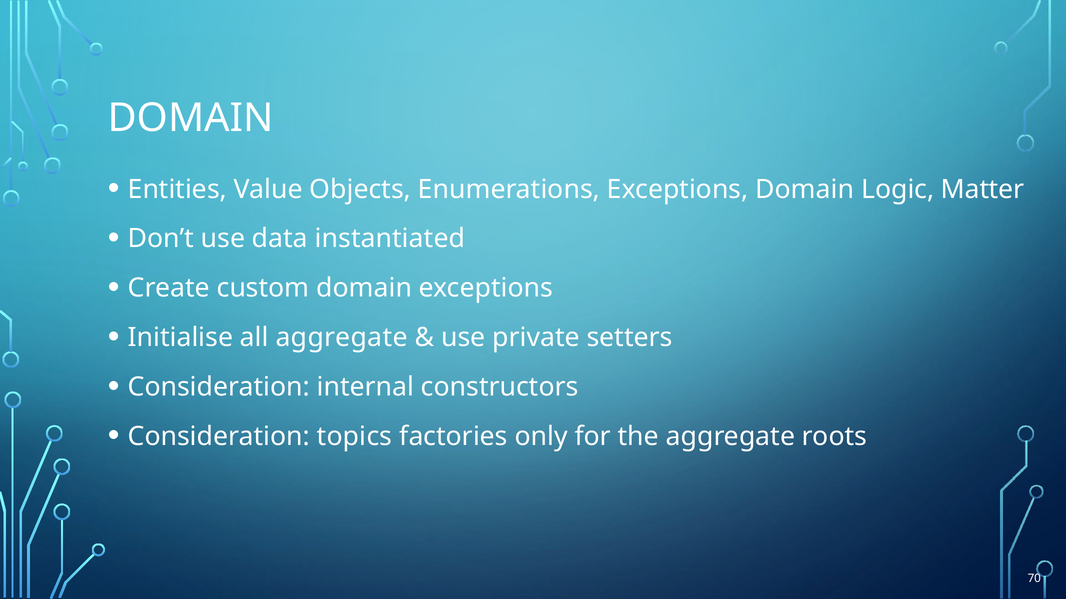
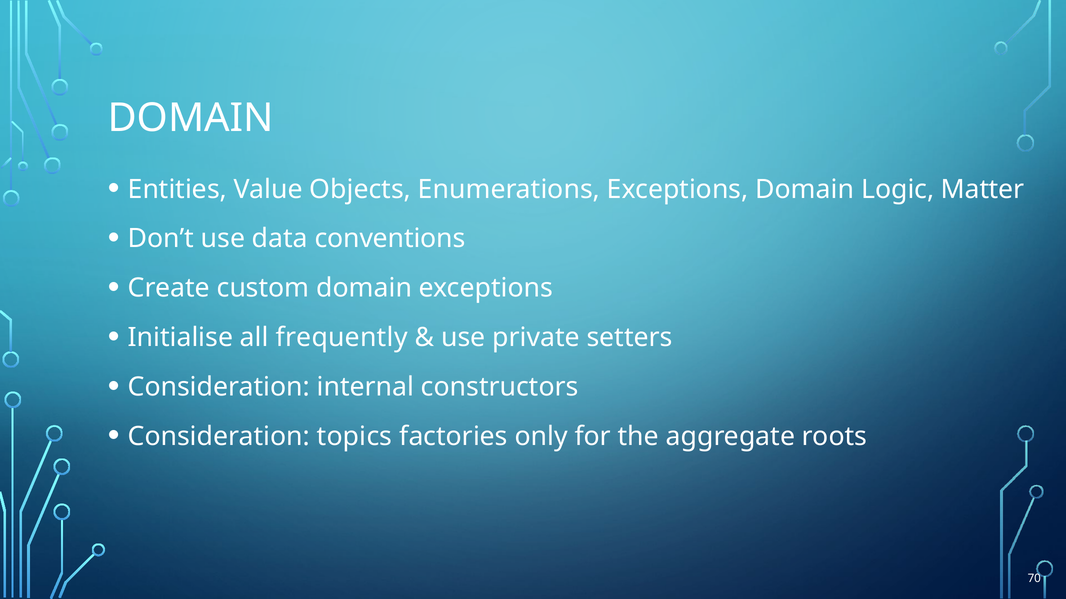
instantiated: instantiated -> conventions
all aggregate: aggregate -> frequently
